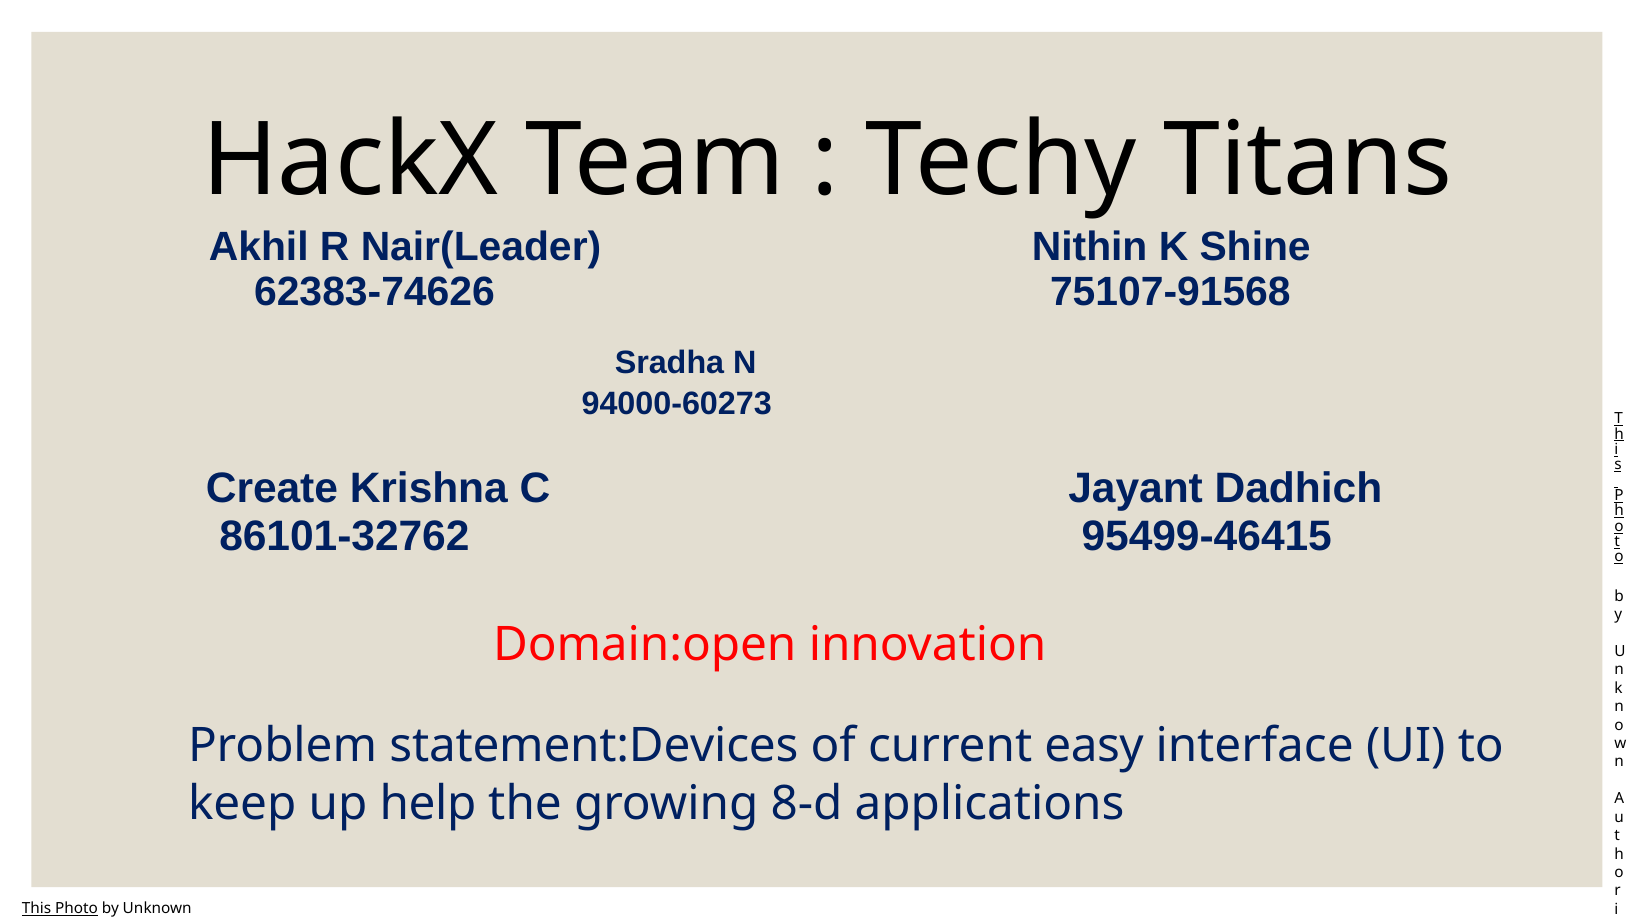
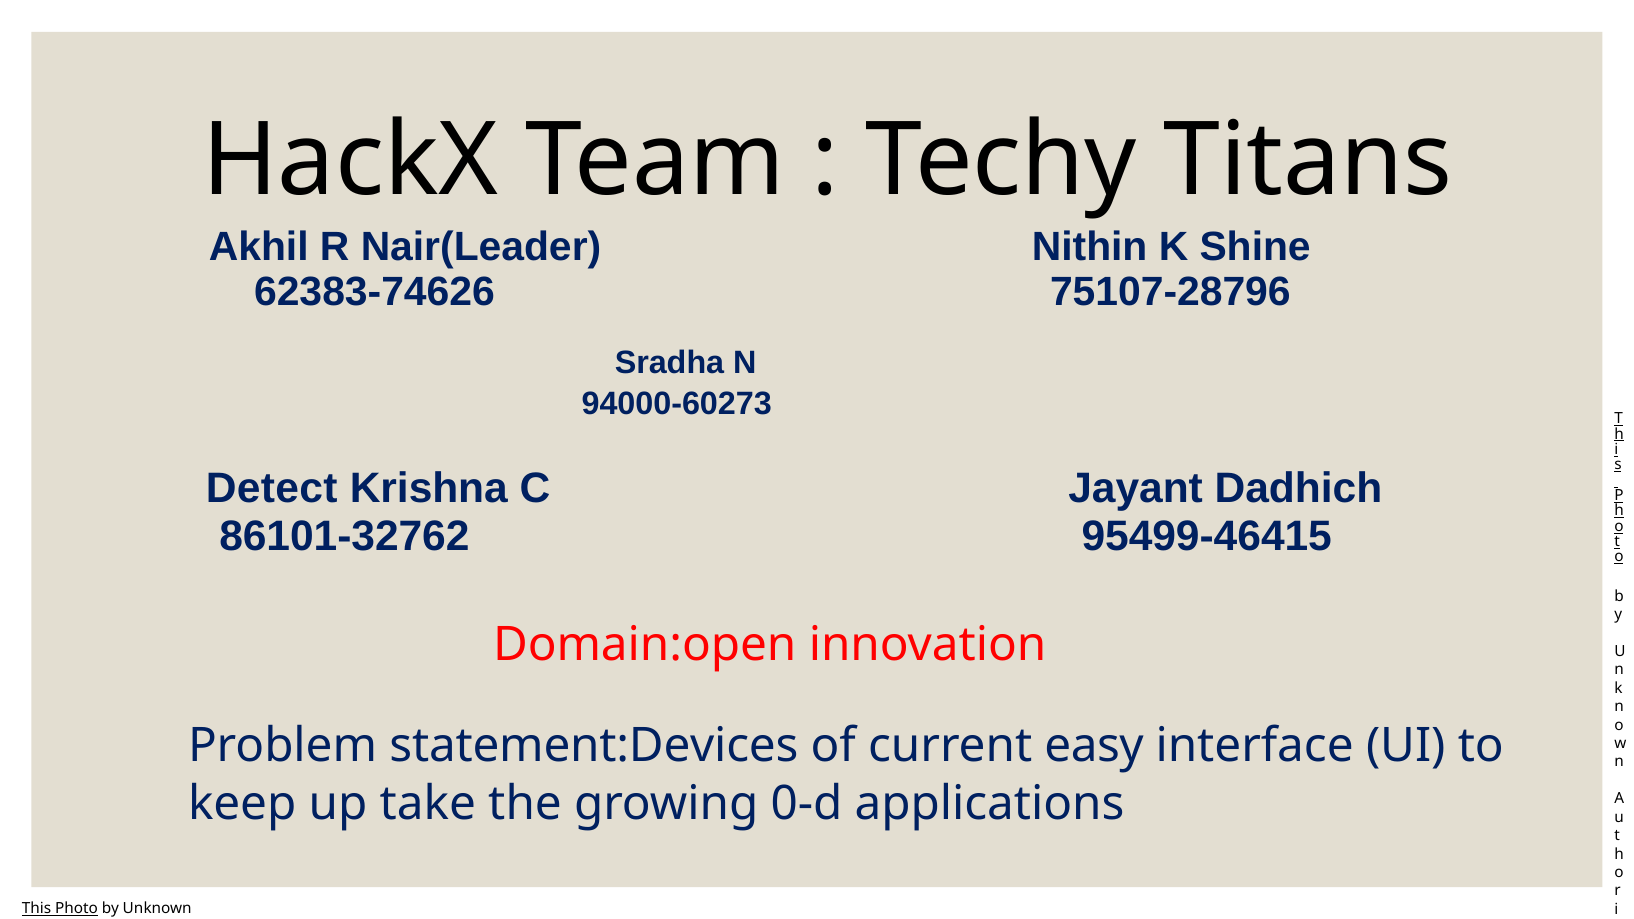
75107-91568: 75107-91568 -> 75107-28796
Create: Create -> Detect
help: help -> take
8-d: 8-d -> 0-d
